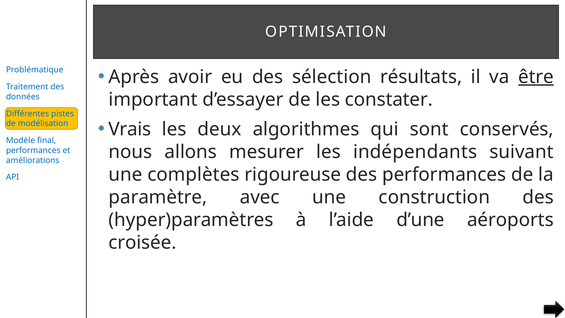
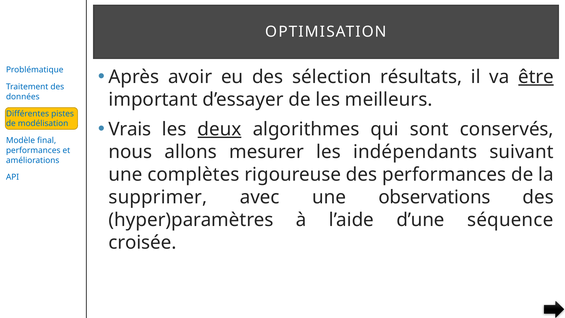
constater: constater -> meilleurs
deux underline: none -> present
paramètre: paramètre -> supprimer
construction: construction -> observations
aéroports: aéroports -> séquence
